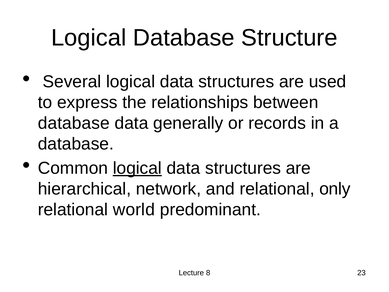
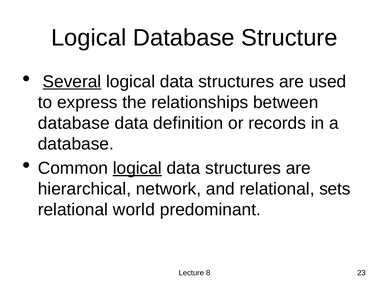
Several underline: none -> present
generally: generally -> definition
only: only -> sets
